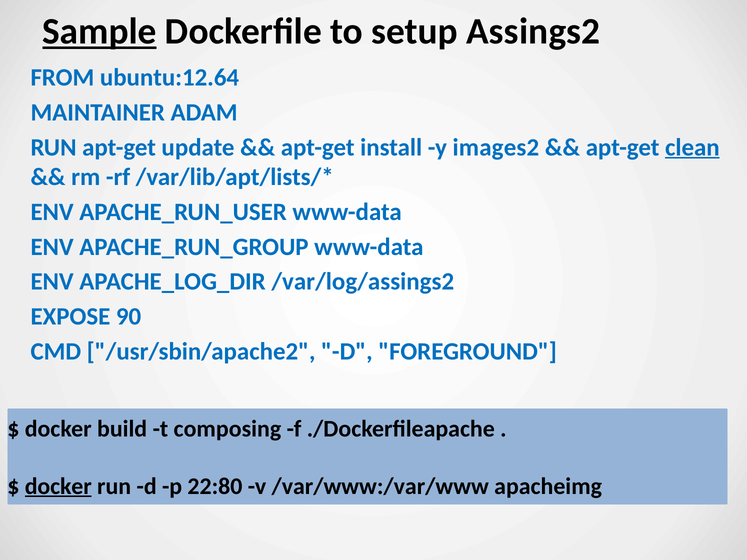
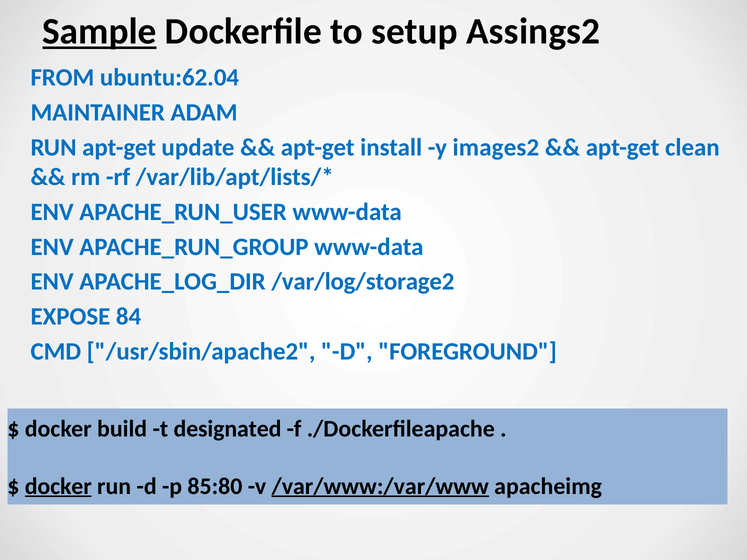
ubuntu:12.64: ubuntu:12.64 -> ubuntu:62.04
clean underline: present -> none
/var/log/assings2: /var/log/assings2 -> /var/log/storage2
90: 90 -> 84
composing: composing -> designated
22:80: 22:80 -> 85:80
/var/www:/var/www underline: none -> present
